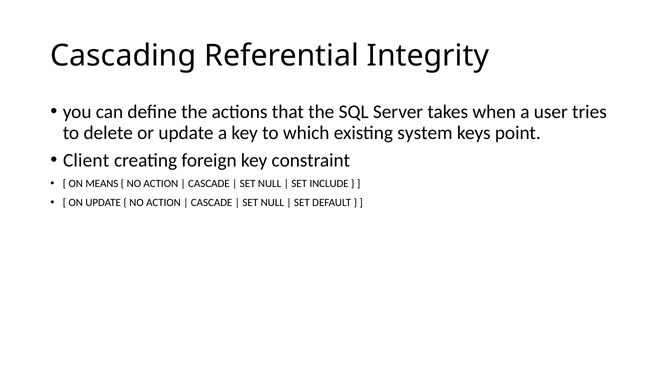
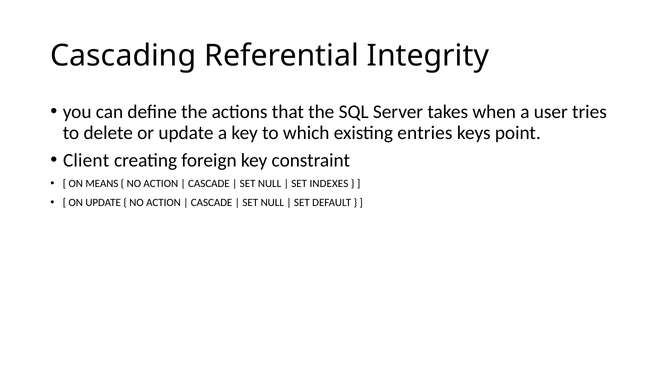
system: system -> entries
INCLUDE: INCLUDE -> INDEXES
